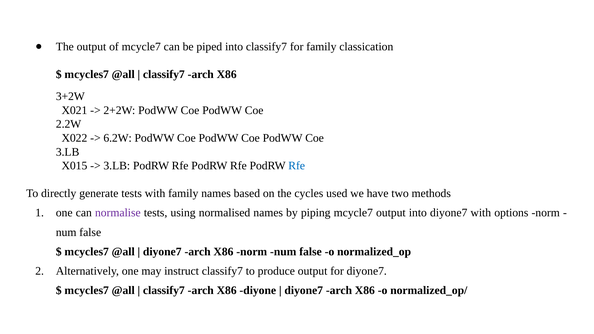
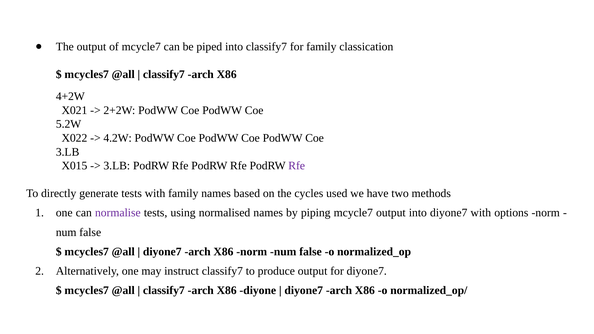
3+2W: 3+2W -> 4+2W
2.2W: 2.2W -> 5.2W
6.2W: 6.2W -> 4.2W
Rfe at (297, 166) colour: blue -> purple
